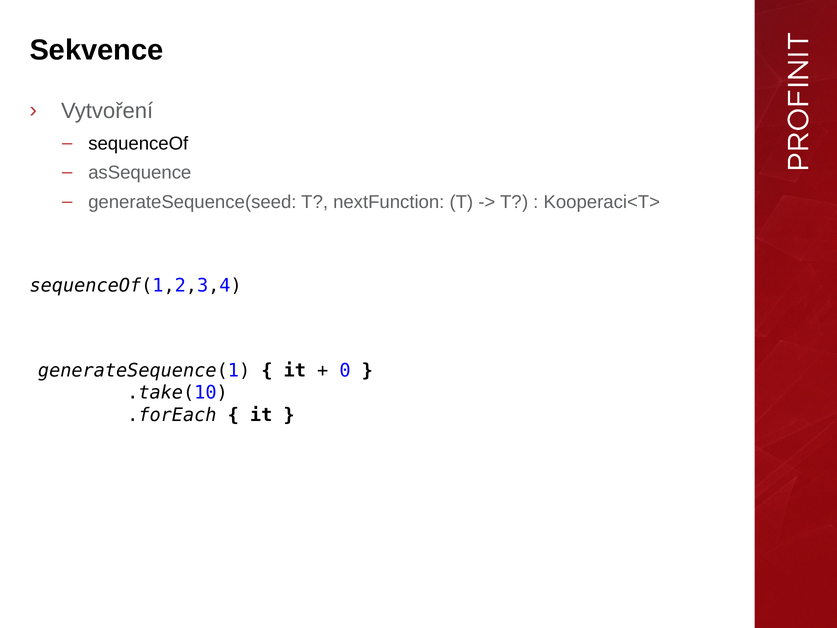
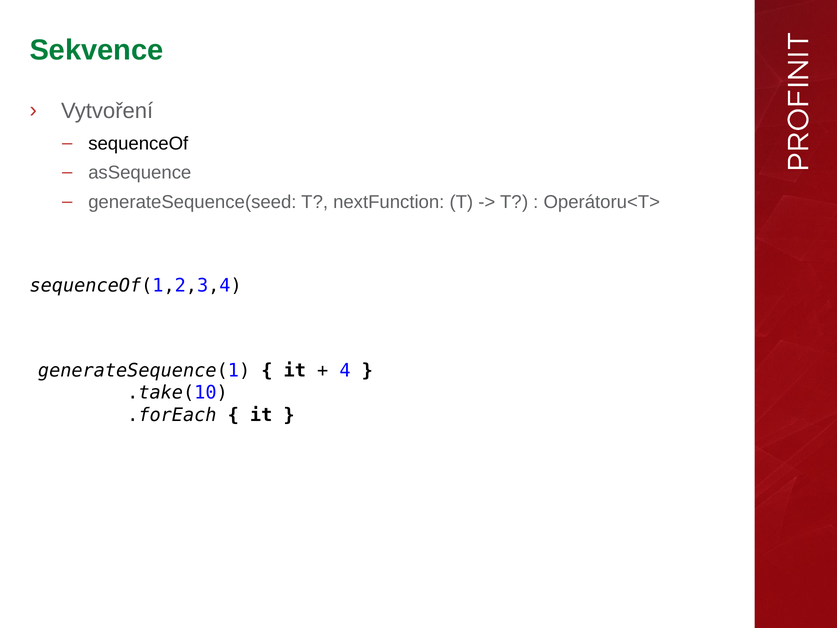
Sekvence colour: black -> green
Kooperaci<T>: Kooperaci<T> -> Operátoru<T>
0: 0 -> 4
